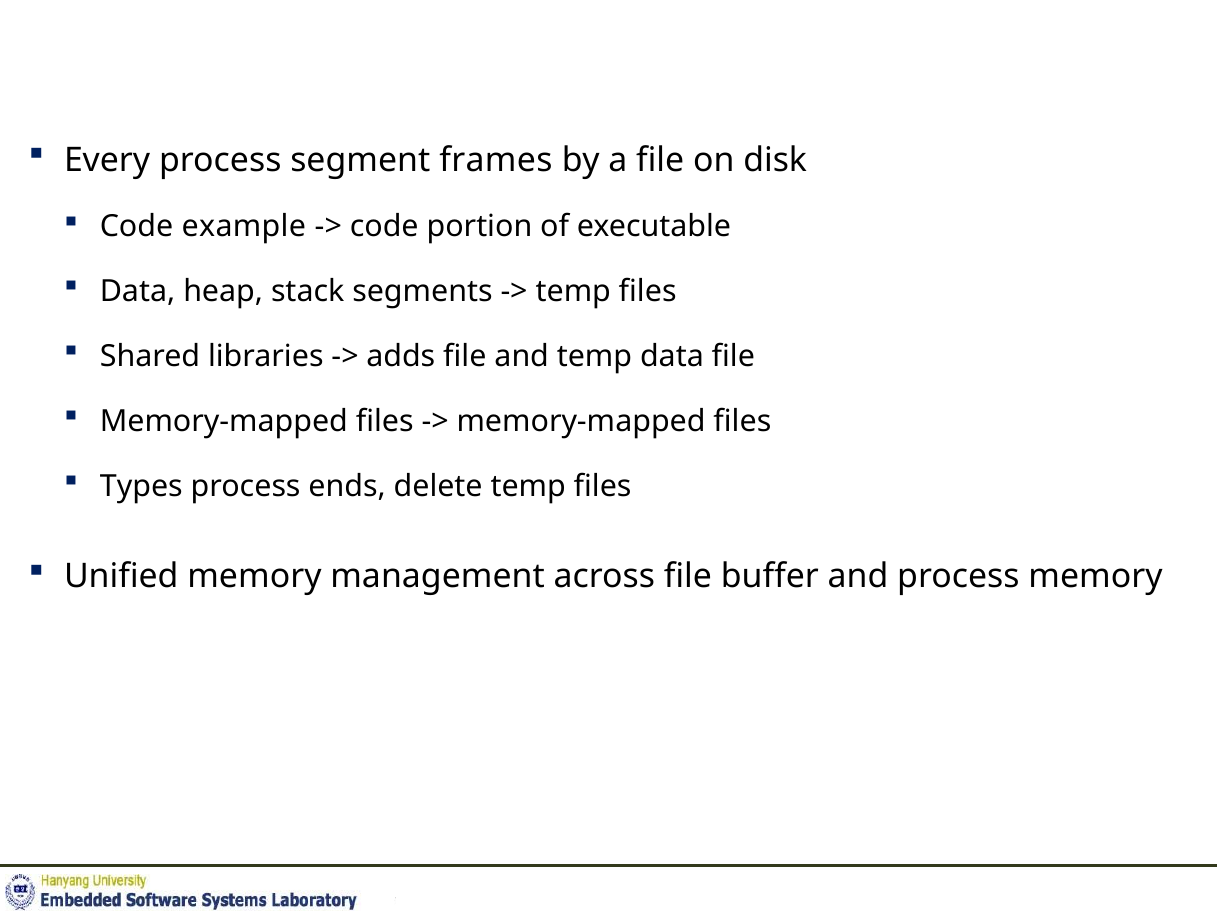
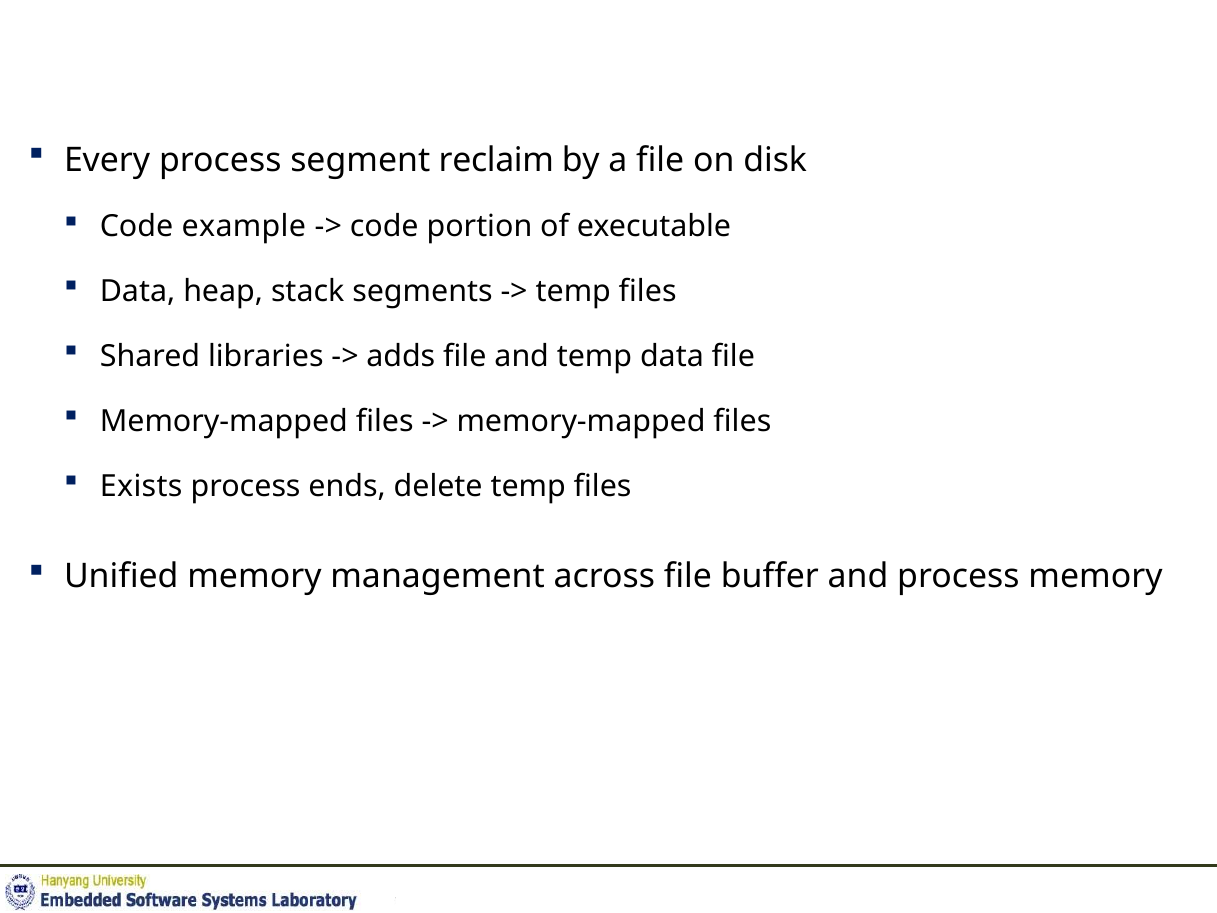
frames: frames -> reclaim
Types: Types -> Exists
